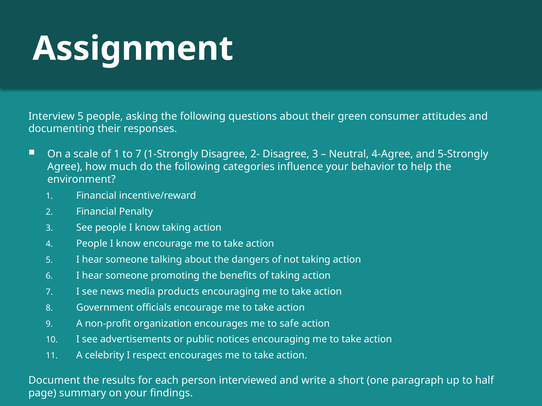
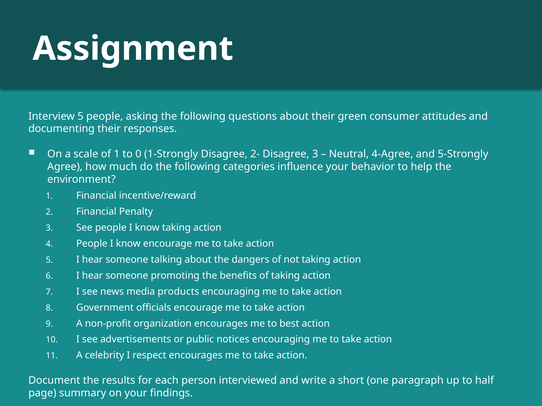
to 7: 7 -> 0
safe: safe -> best
